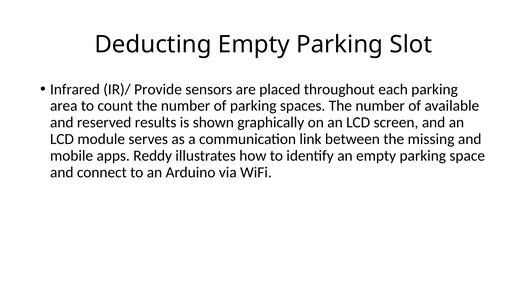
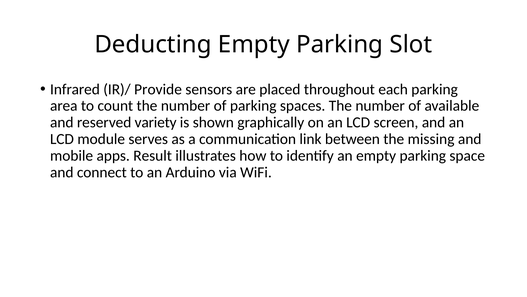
results: results -> variety
Reddy: Reddy -> Result
